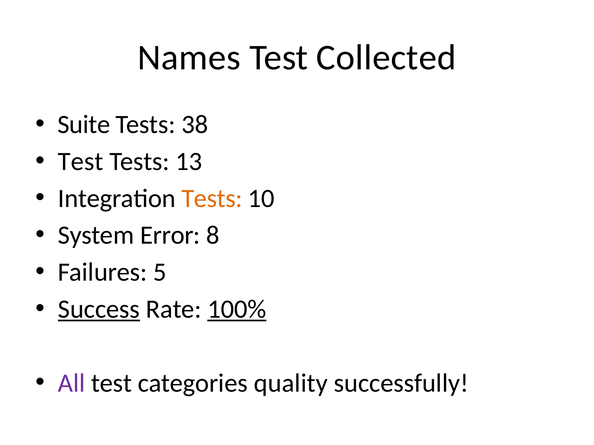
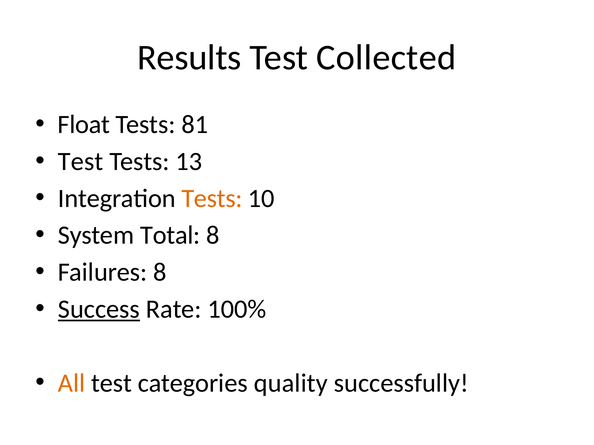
Names: Names -> Results
Suite: Suite -> Float
38: 38 -> 81
Error: Error -> Total
Failures 5: 5 -> 8
100% underline: present -> none
All colour: purple -> orange
